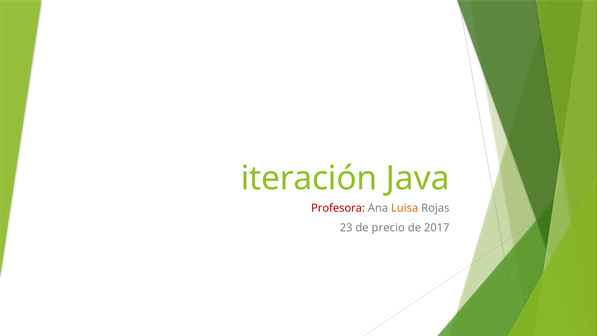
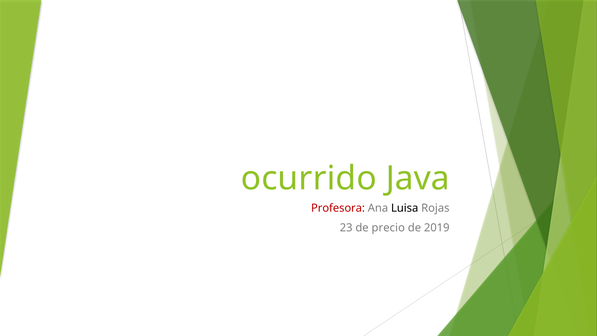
iteración: iteración -> ocurrido
Luisa colour: orange -> black
2017: 2017 -> 2019
